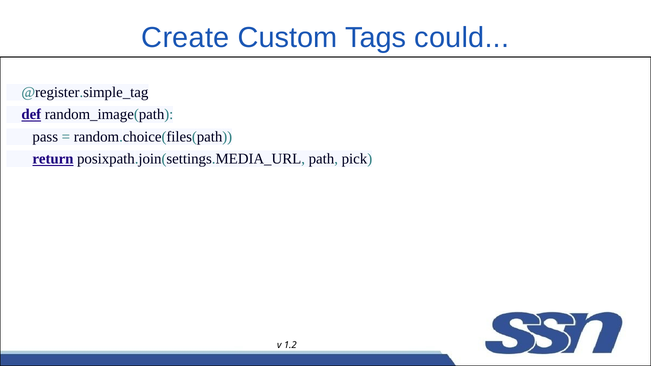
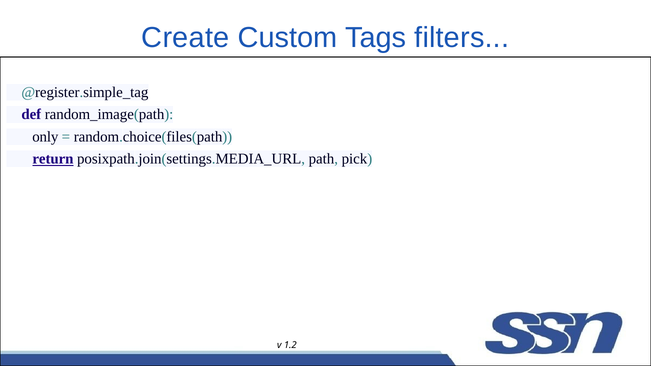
could: could -> filters
def underline: present -> none
pass: pass -> only
